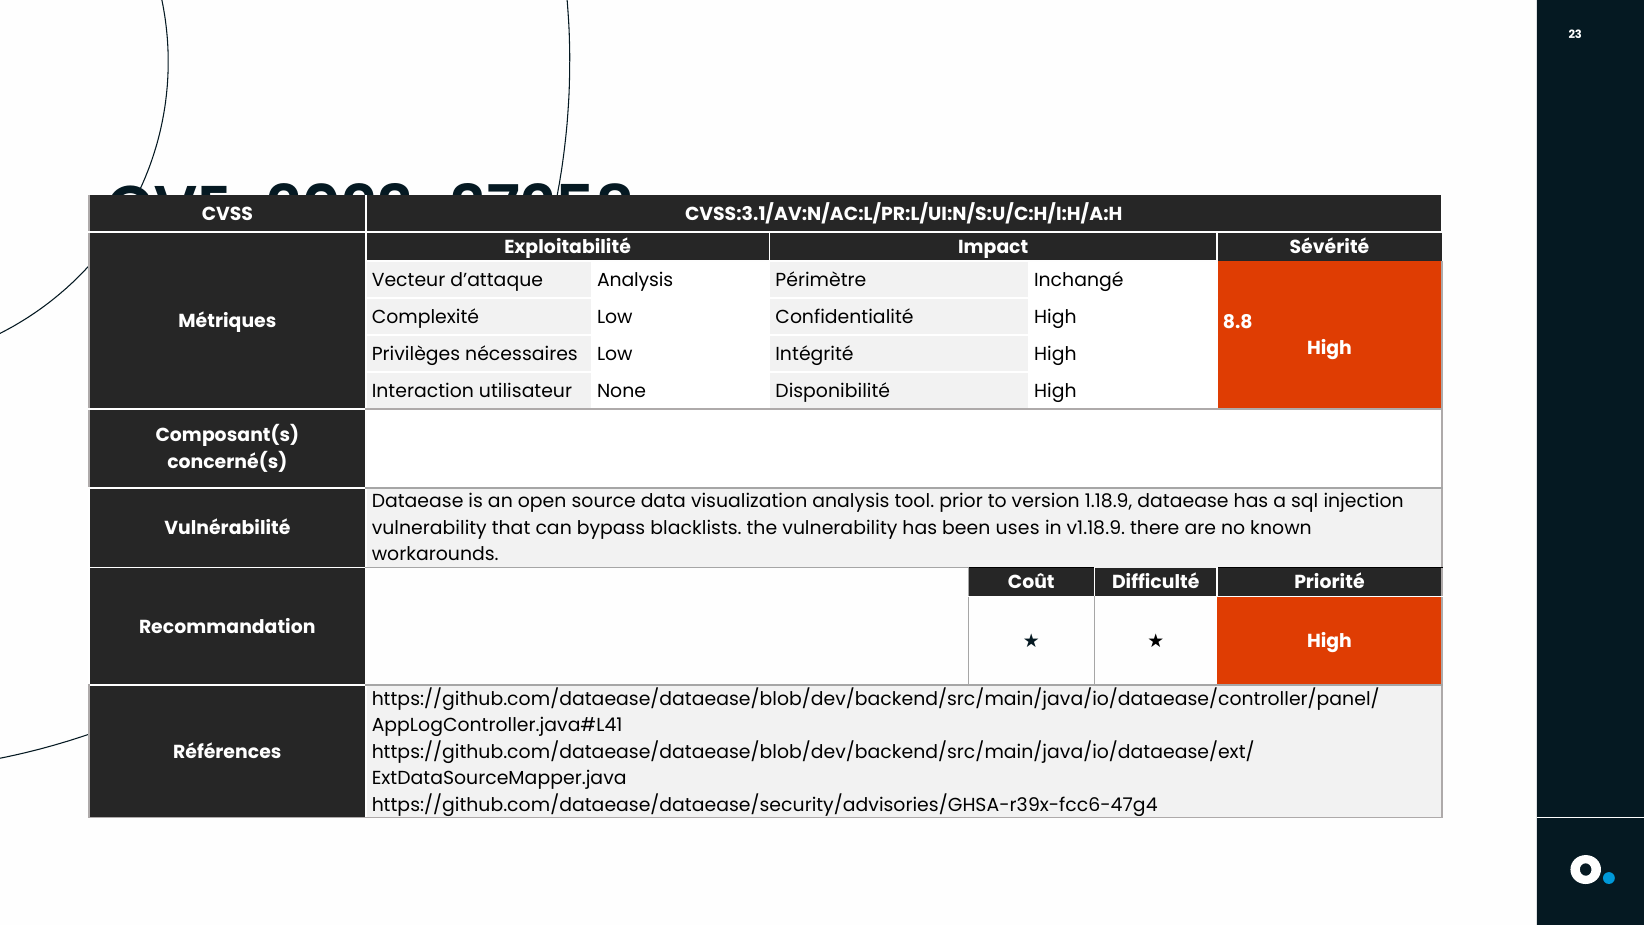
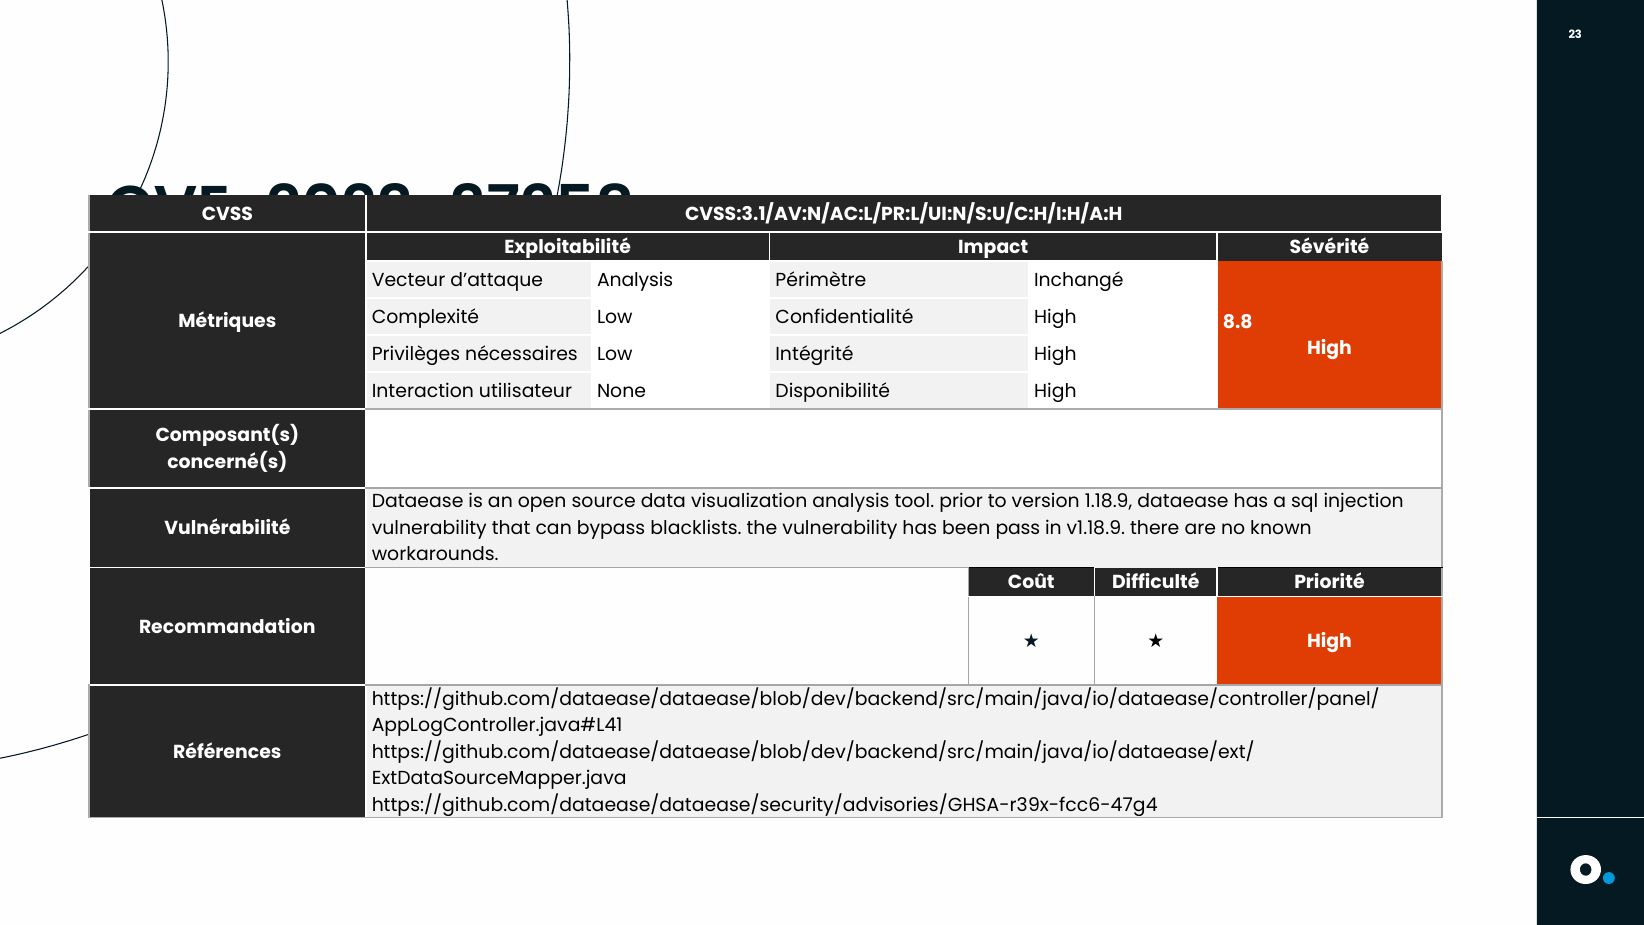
uses: uses -> pass
